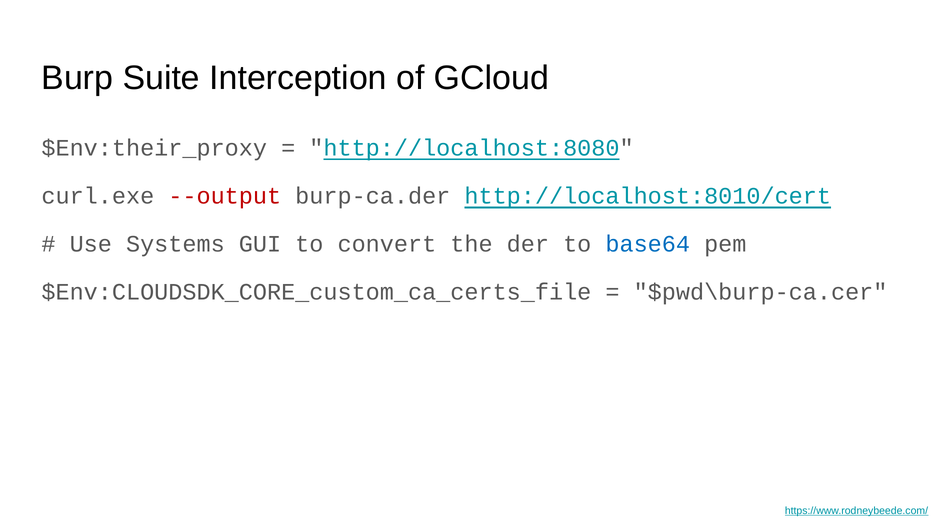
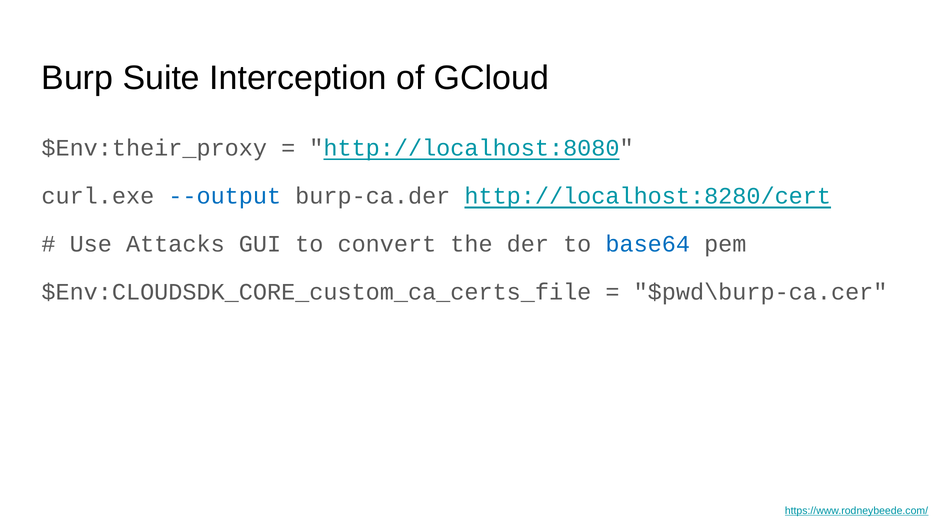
--output colour: red -> blue
http://localhost:8010/cert: http://localhost:8010/cert -> http://localhost:8280/cert
Systems: Systems -> Attacks
